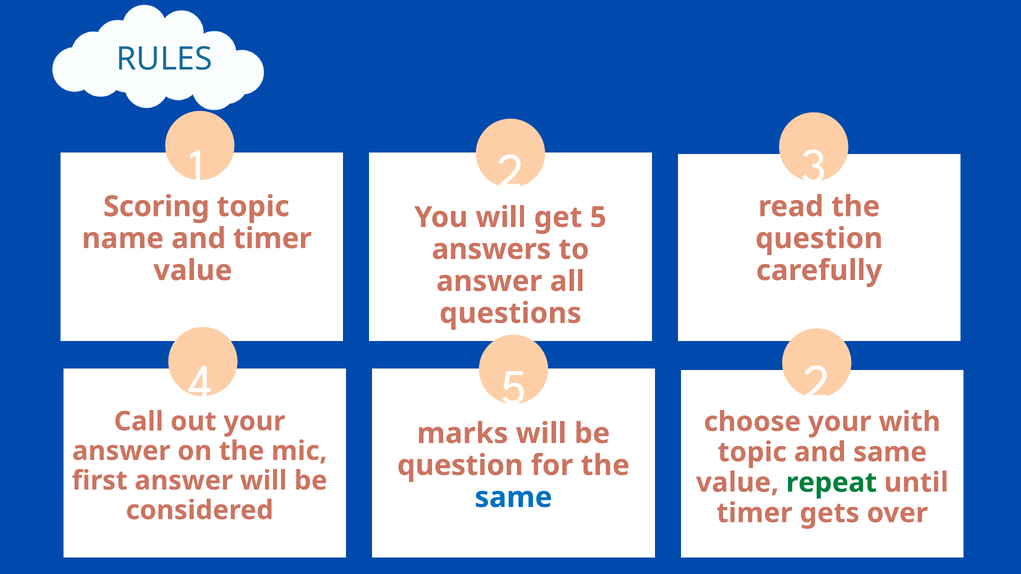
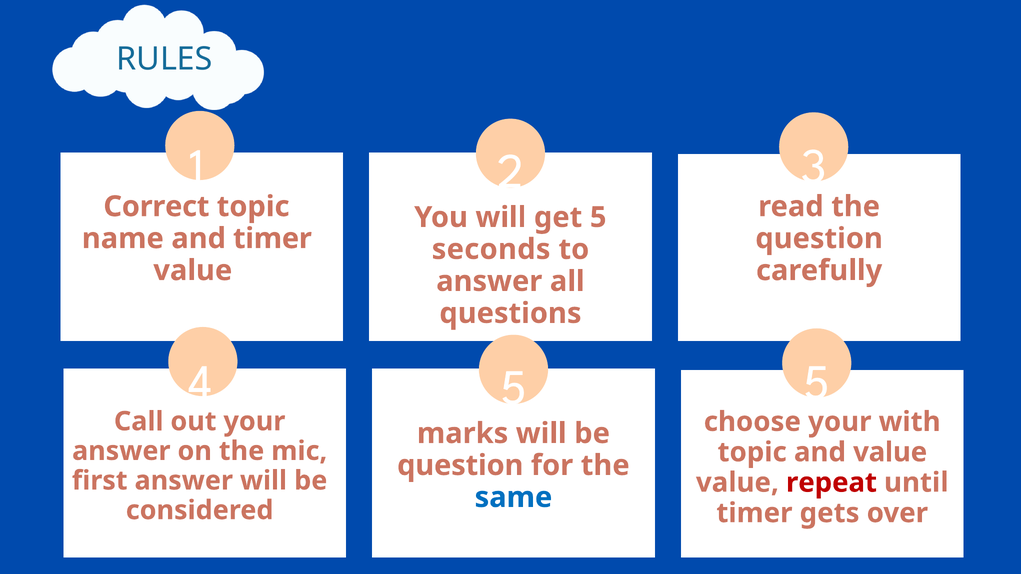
Scoring: Scoring -> Correct
answers: answers -> seconds
5 2: 2 -> 5
and same: same -> value
repeat colour: green -> red
